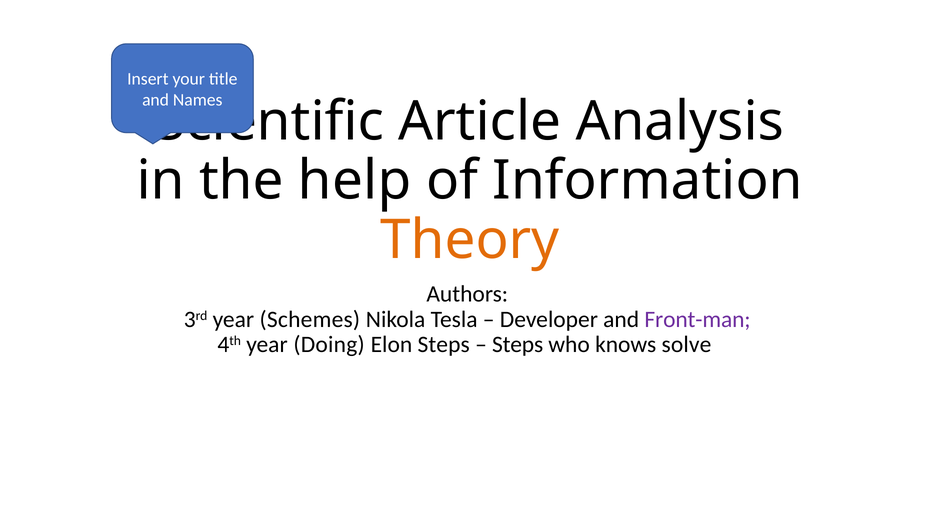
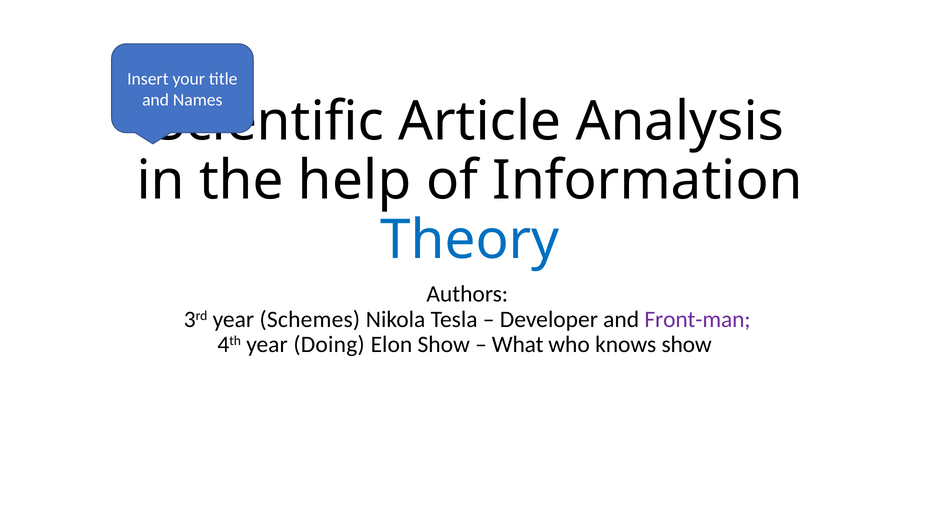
Theory colour: orange -> blue
Elon Steps: Steps -> Show
Steps at (518, 345): Steps -> What
knows solve: solve -> show
